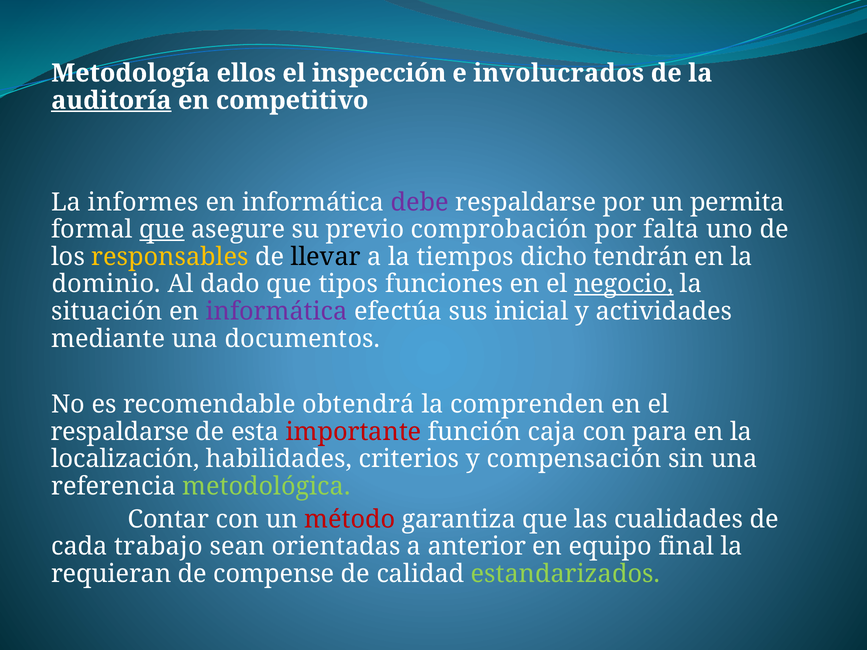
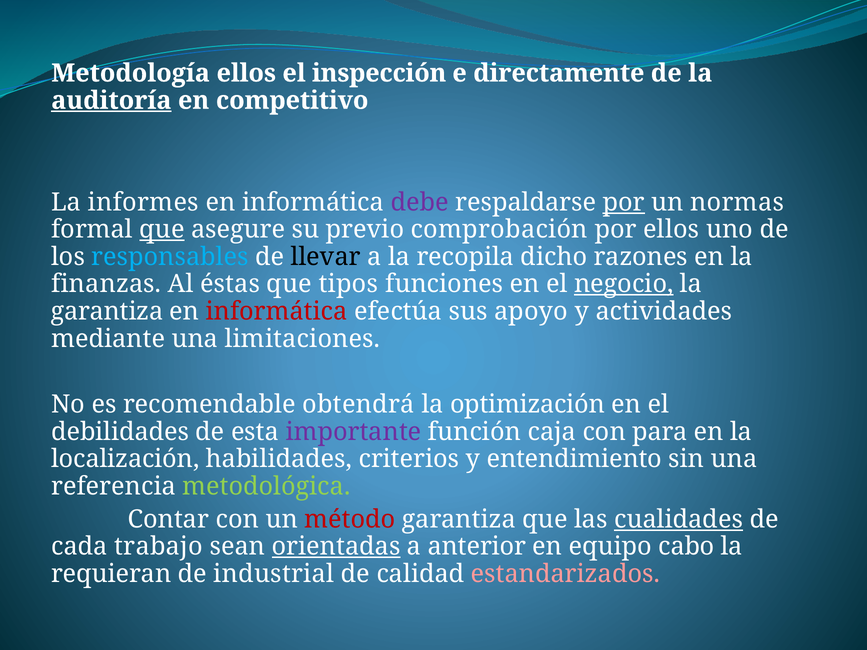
involucrados: involucrados -> directamente
por at (624, 202) underline: none -> present
permita: permita -> normas
por falta: falta -> ellos
responsables colour: yellow -> light blue
tiempos: tiempos -> recopila
tendrán: tendrán -> razones
dominio: dominio -> finanzas
dado: dado -> éstas
situación at (107, 312): situación -> garantiza
informática at (277, 312) colour: purple -> red
inicial: inicial -> apoyo
documentos: documentos -> limitaciones
comprenden: comprenden -> optimización
respaldarse at (120, 432): respaldarse -> debilidades
importante colour: red -> purple
compensación: compensación -> entendimiento
cualidades underline: none -> present
orientadas underline: none -> present
final: final -> cabo
compense: compense -> industrial
estandarizados colour: light green -> pink
